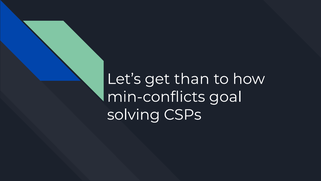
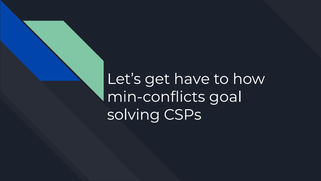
than: than -> have
